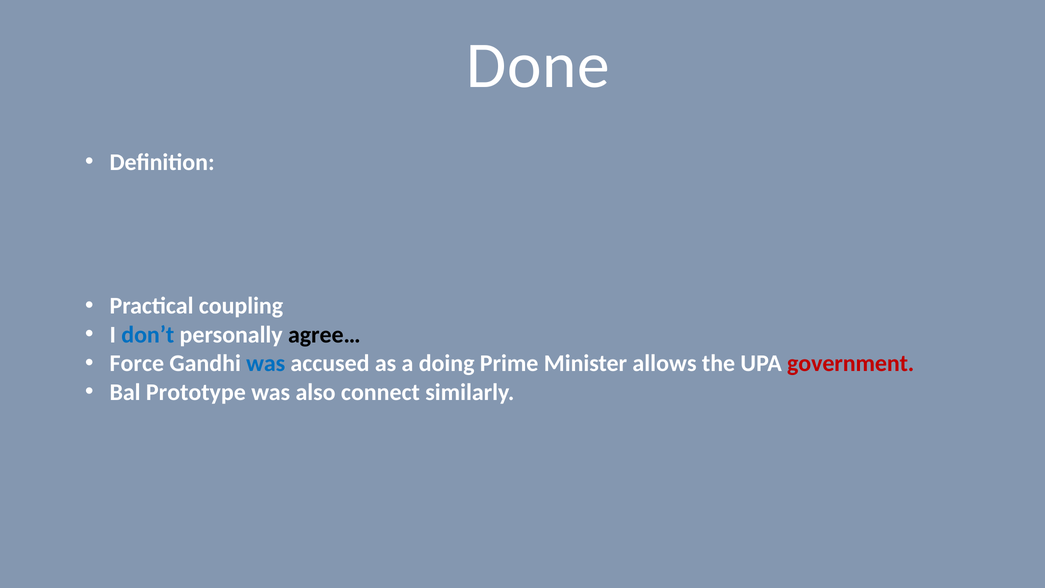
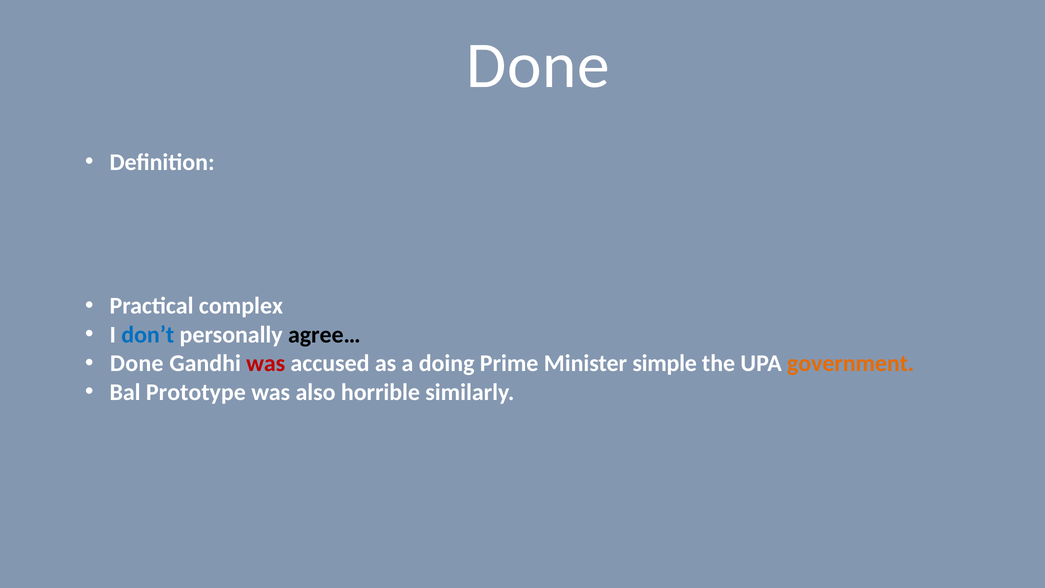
coupling: coupling -> complex
Force at (137, 363): Force -> Done
was at (266, 363) colour: blue -> red
allows: allows -> simple
government colour: red -> orange
connect: connect -> horrible
